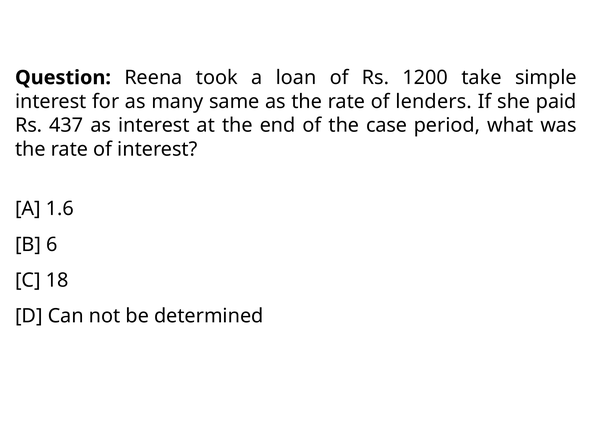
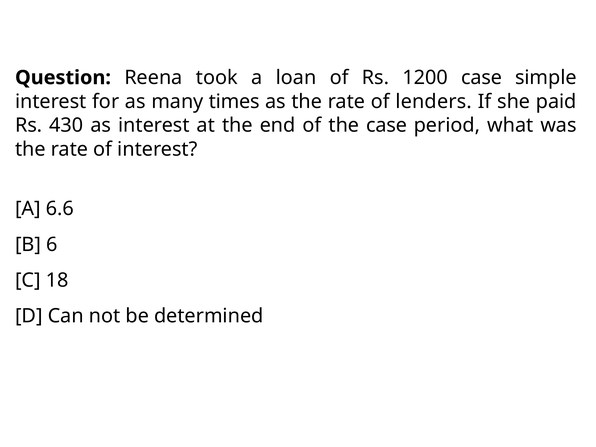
1200 take: take -> case
same: same -> times
437: 437 -> 430
1.6: 1.6 -> 6.6
